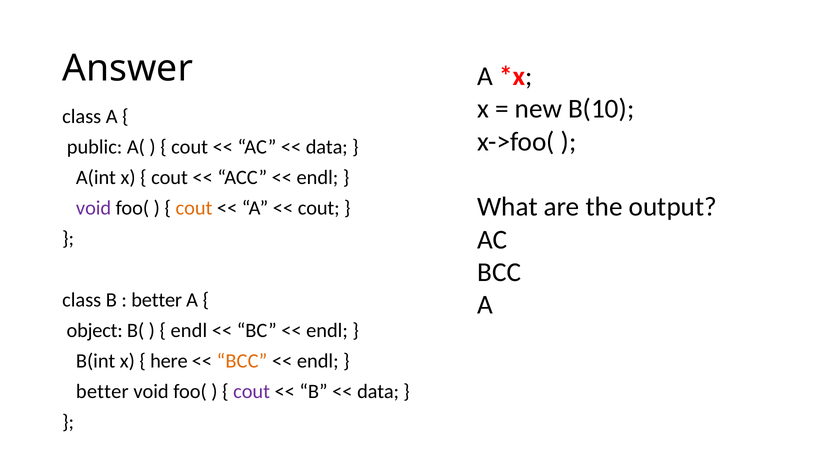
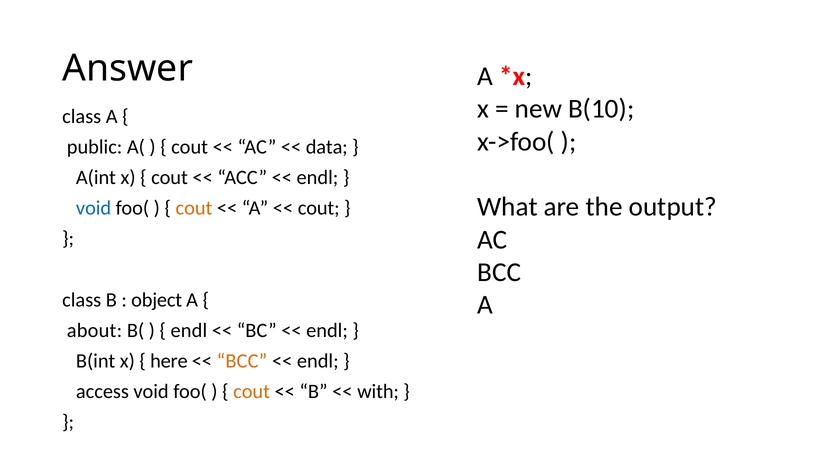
void at (94, 208) colour: purple -> blue
better at (157, 300): better -> object
object: object -> about
better at (102, 391): better -> access
cout at (252, 391) colour: purple -> orange
data at (378, 391): data -> with
